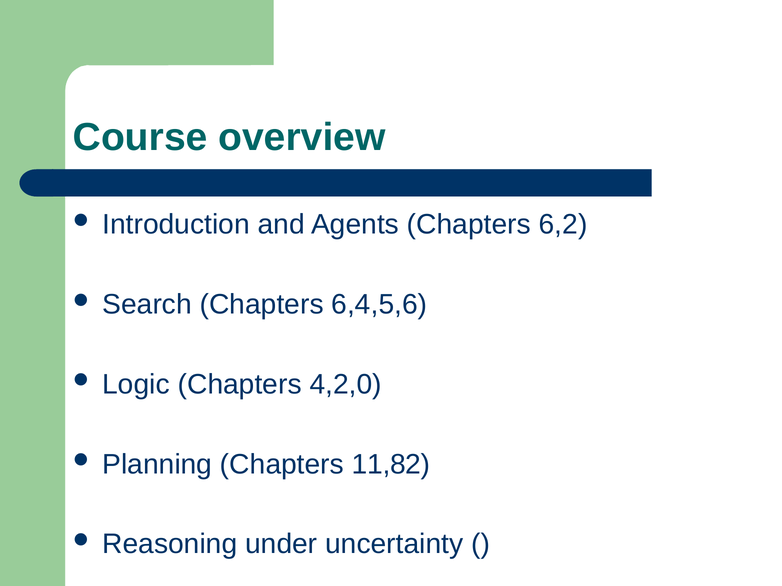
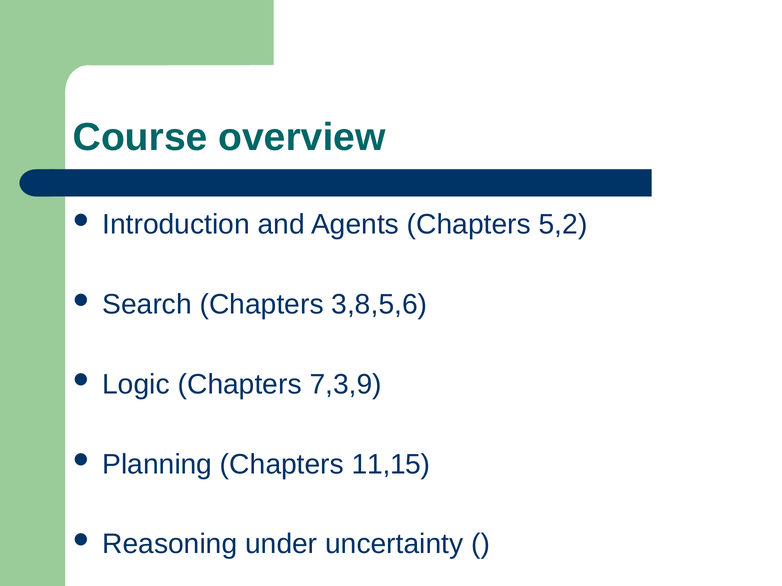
6,2: 6,2 -> 5,2
6,4,5,6: 6,4,5,6 -> 3,8,5,6
4,2,0: 4,2,0 -> 7,3,9
11,82: 11,82 -> 11,15
